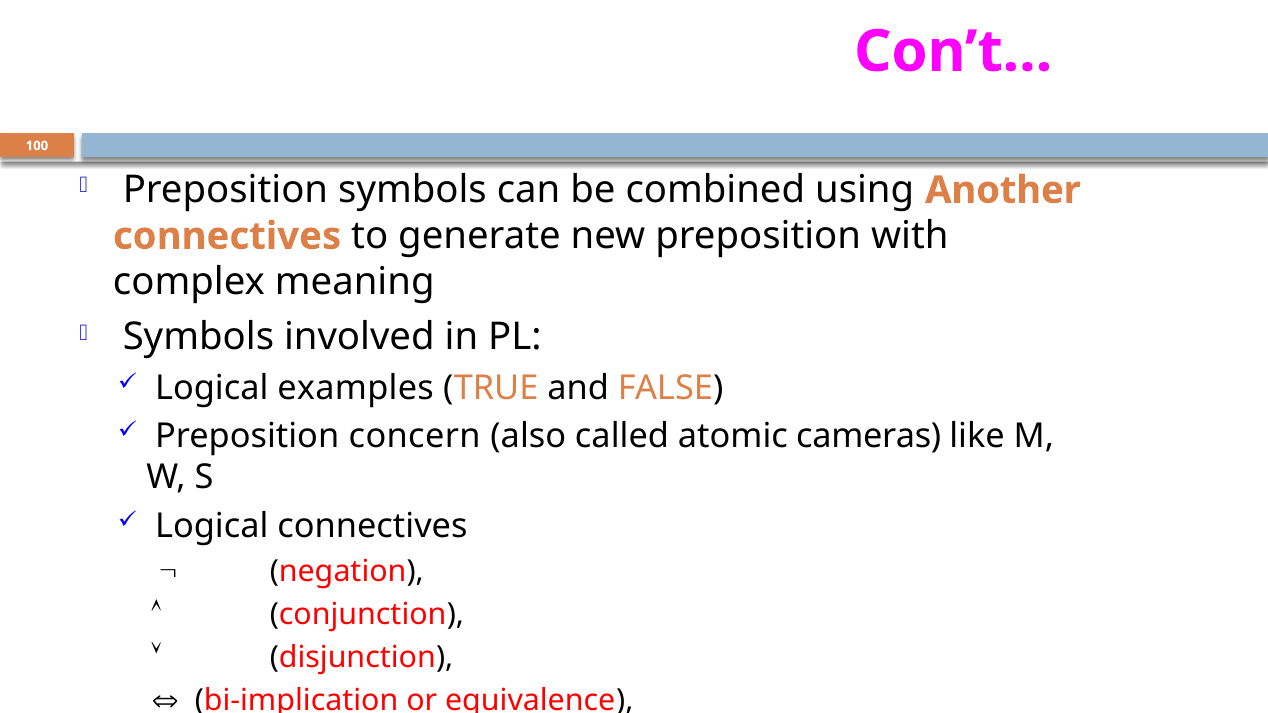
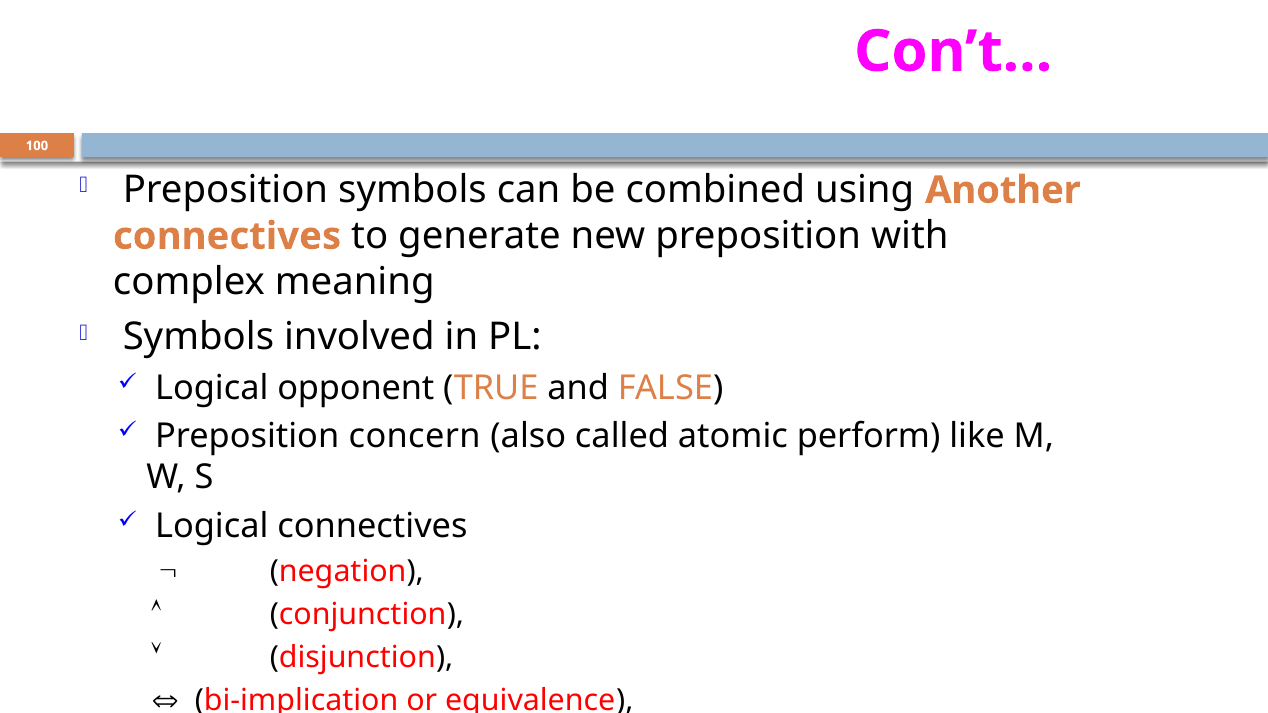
examples: examples -> opponent
cameras: cameras -> perform
